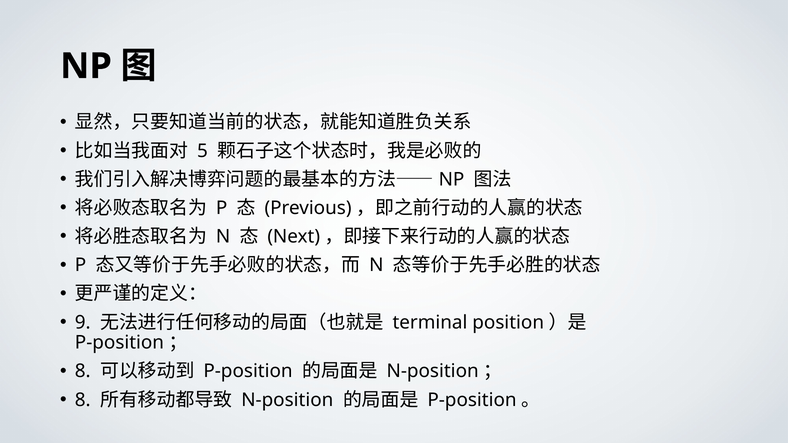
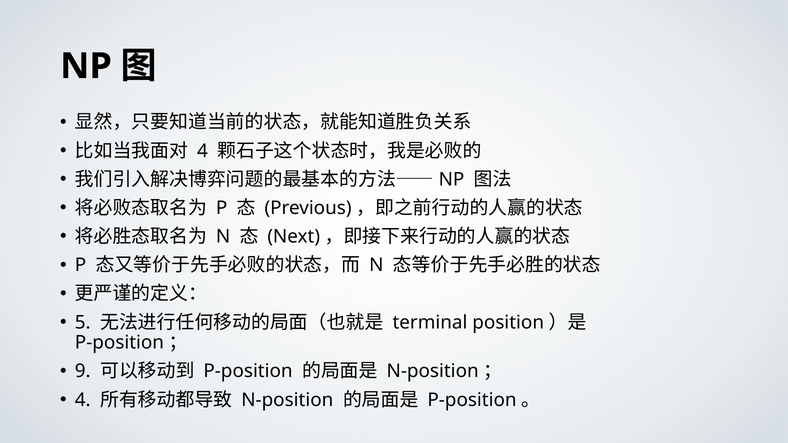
5 at (202, 151): 5 -> 4
9: 9 -> 5
8 at (83, 371): 8 -> 9
8 at (83, 400): 8 -> 4
